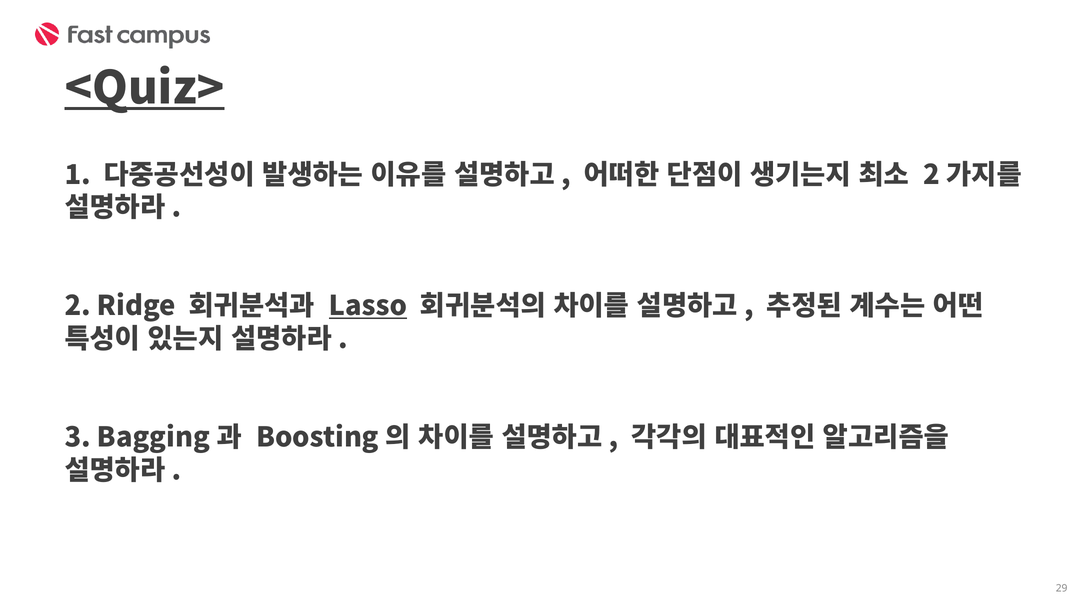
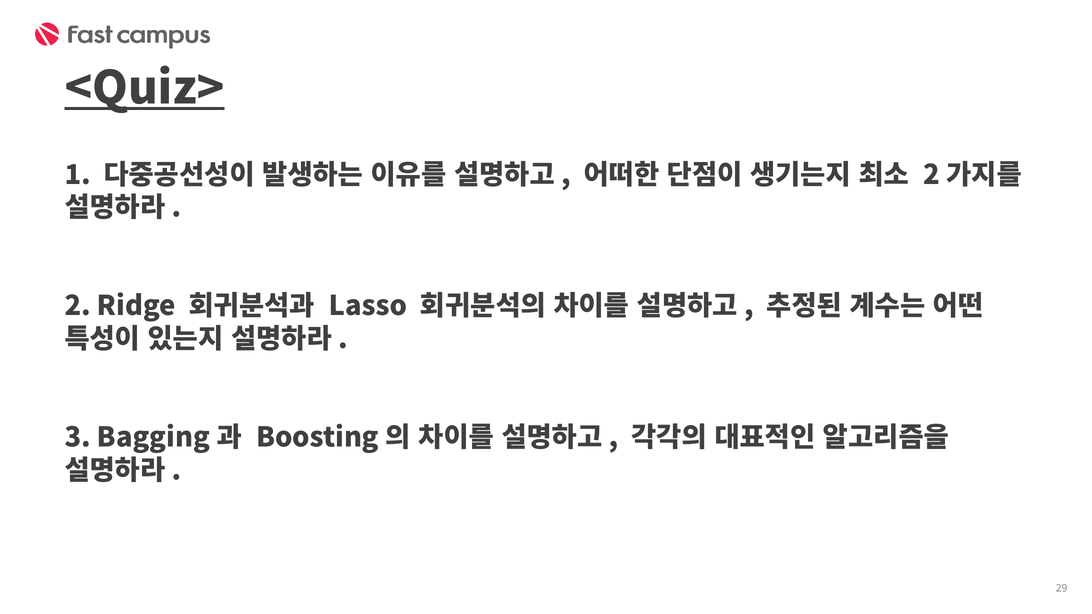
Lasso underline: present -> none
